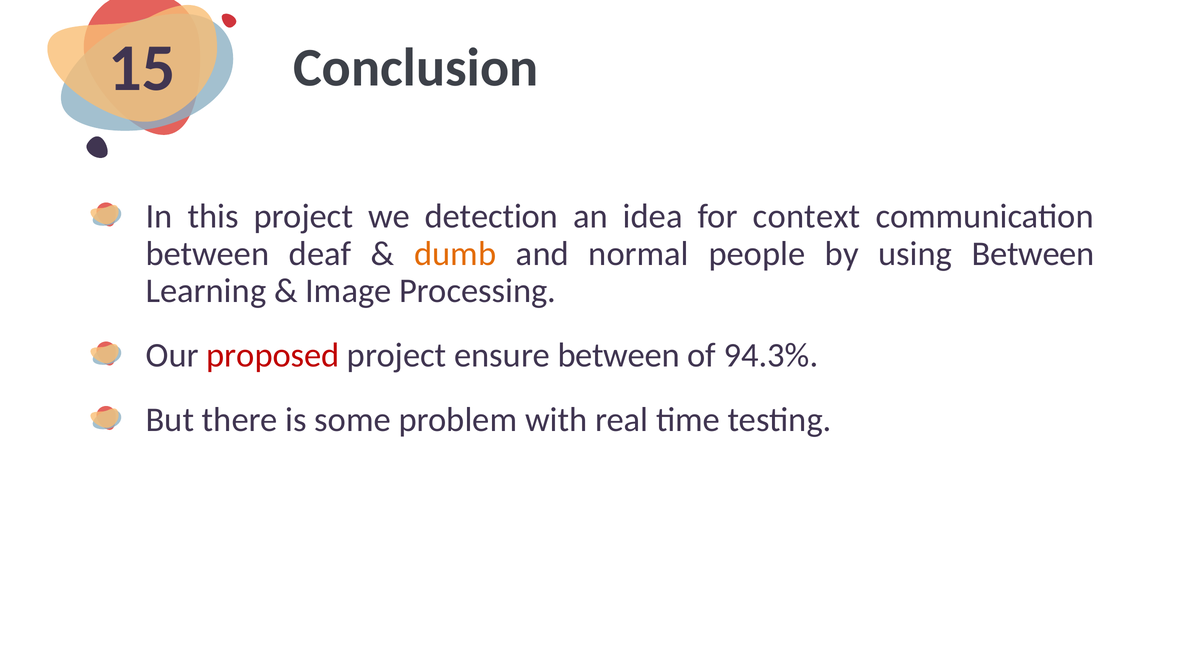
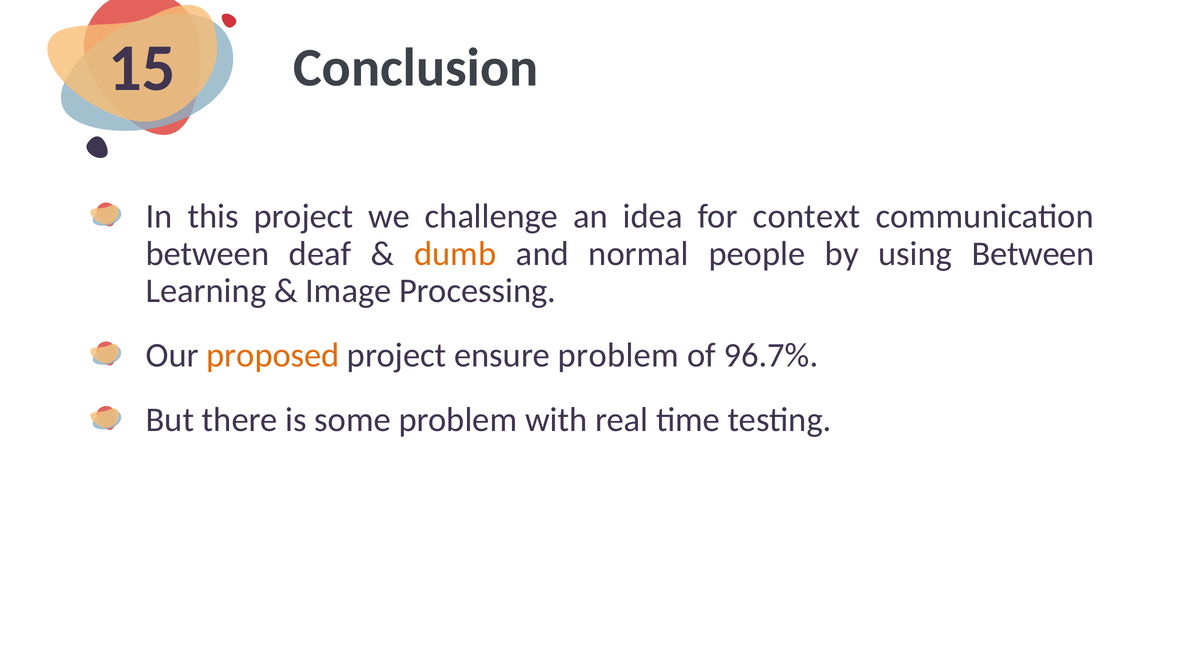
detection: detection -> challenge
proposed colour: red -> orange
ensure between: between -> problem
94.3%: 94.3% -> 96.7%
